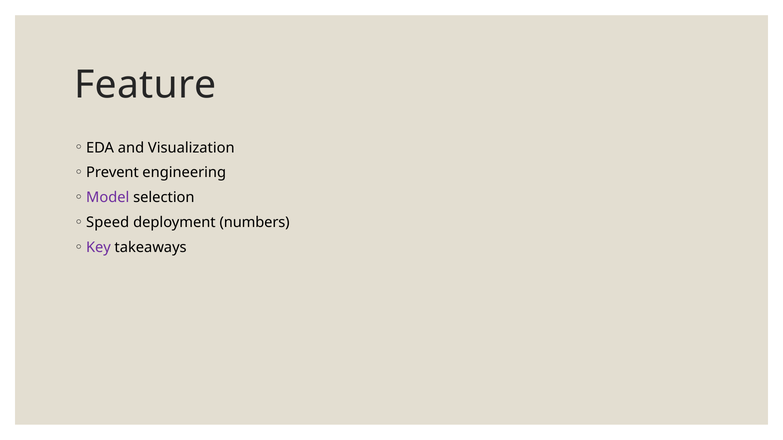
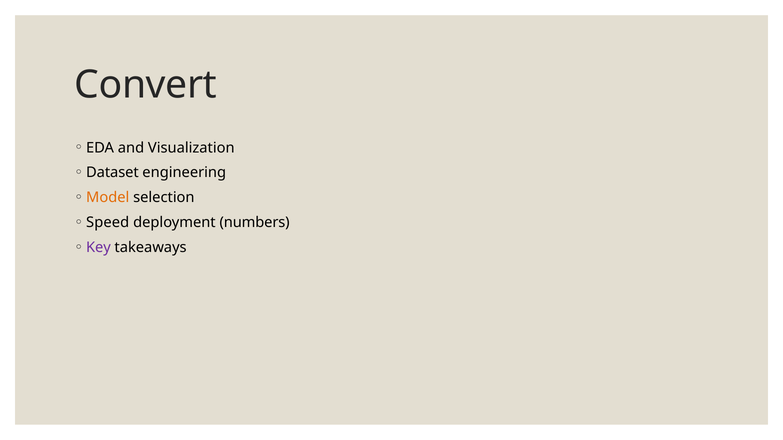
Feature: Feature -> Convert
Prevent: Prevent -> Dataset
Model colour: purple -> orange
